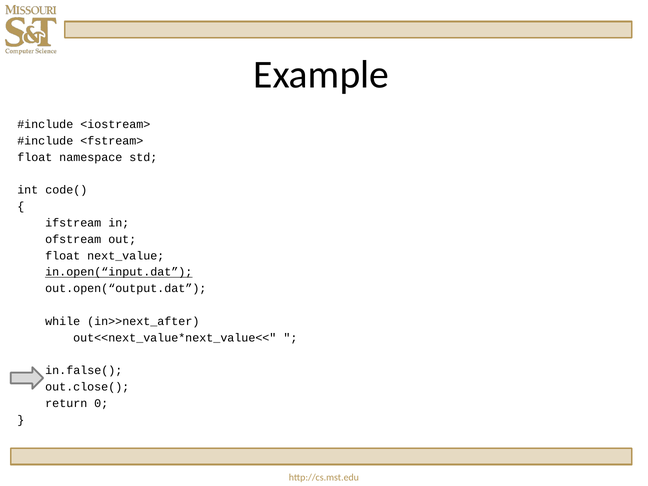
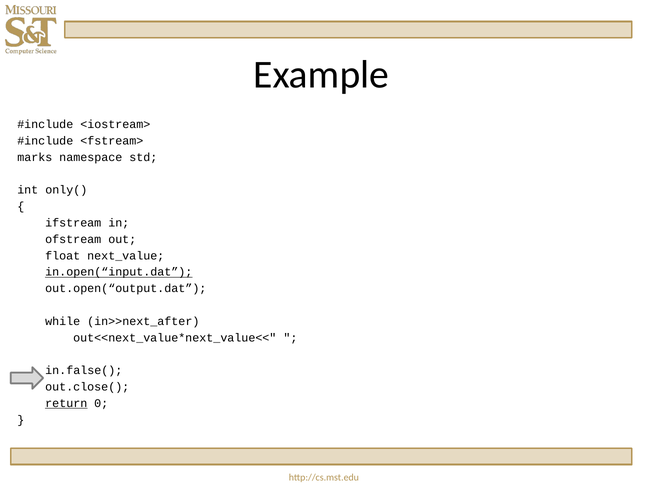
float at (35, 157): float -> marks
code(: code( -> only(
return underline: none -> present
